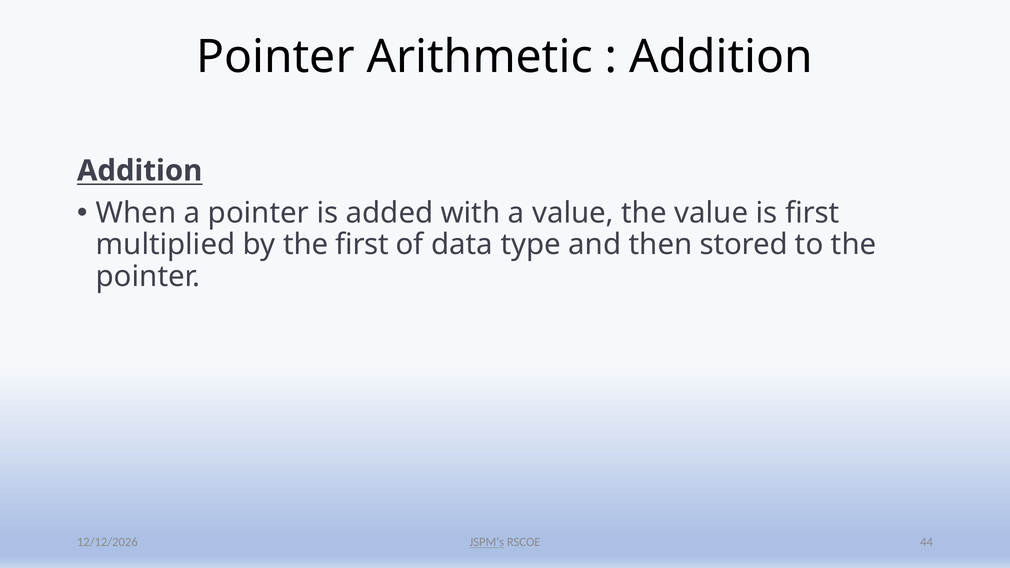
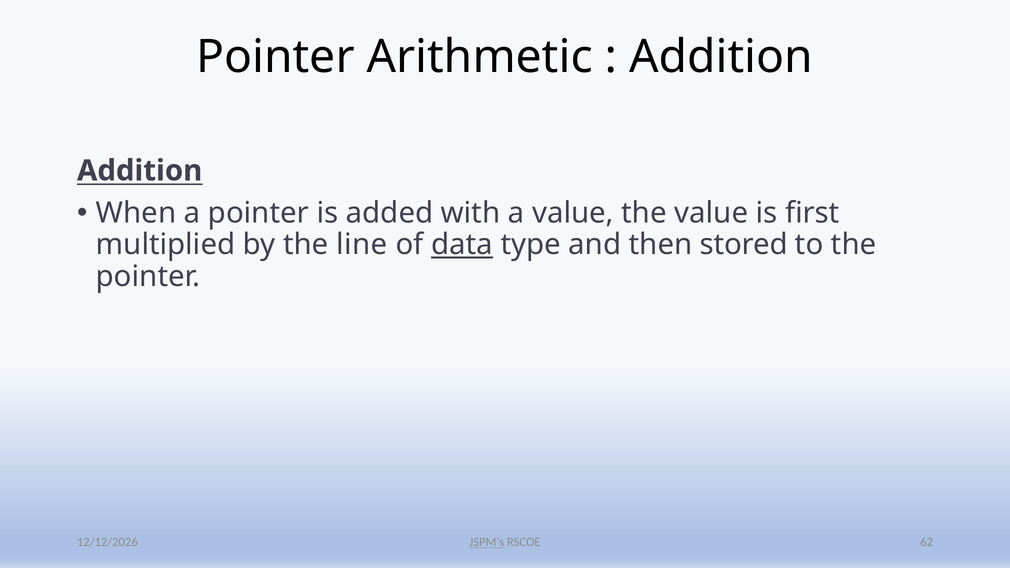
the first: first -> line
data underline: none -> present
44: 44 -> 62
